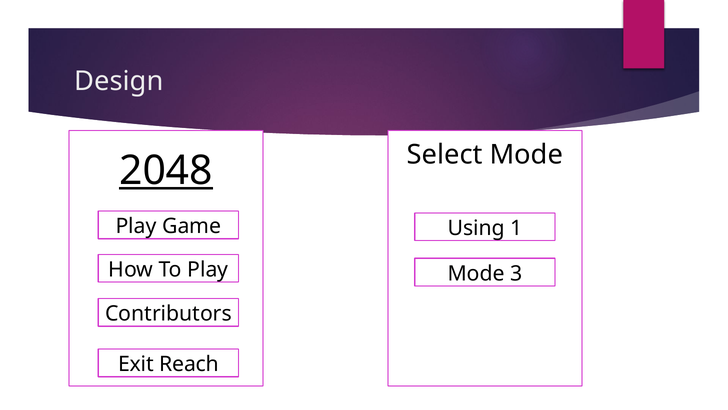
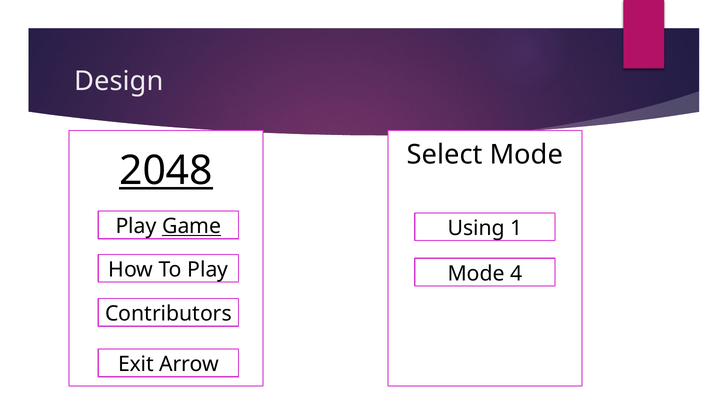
Game underline: none -> present
3: 3 -> 4
Reach: Reach -> Arrow
